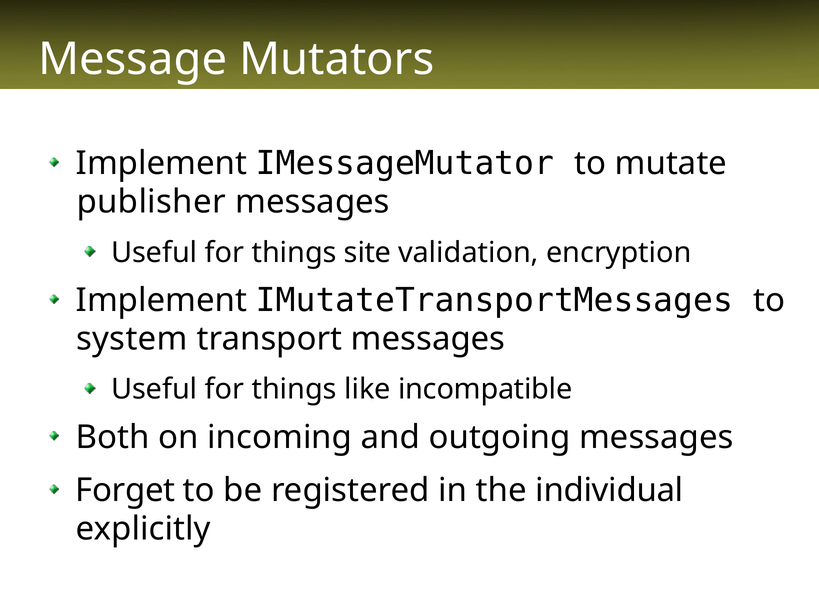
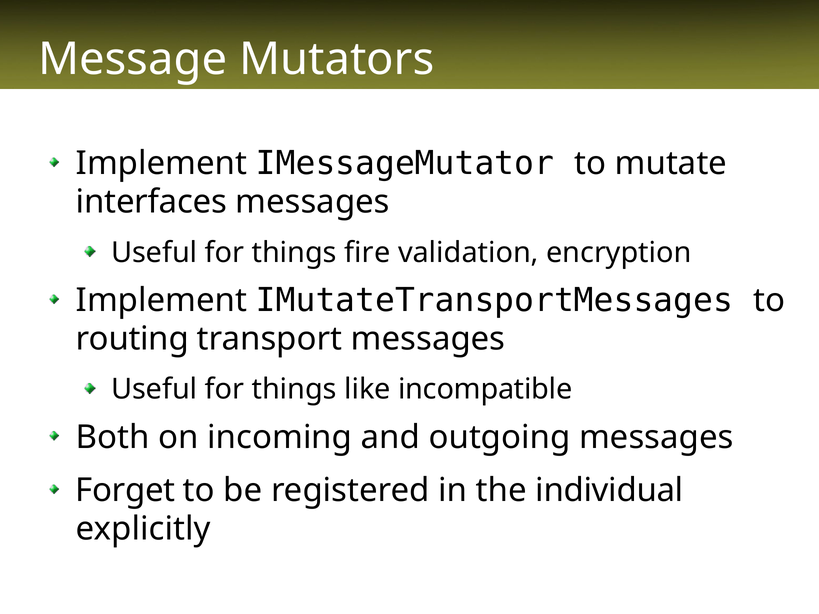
publisher: publisher -> interfaces
site: site -> fire
system: system -> routing
